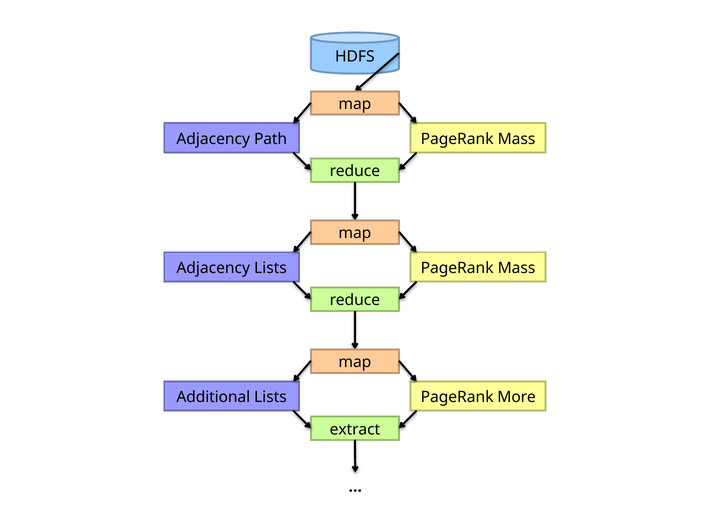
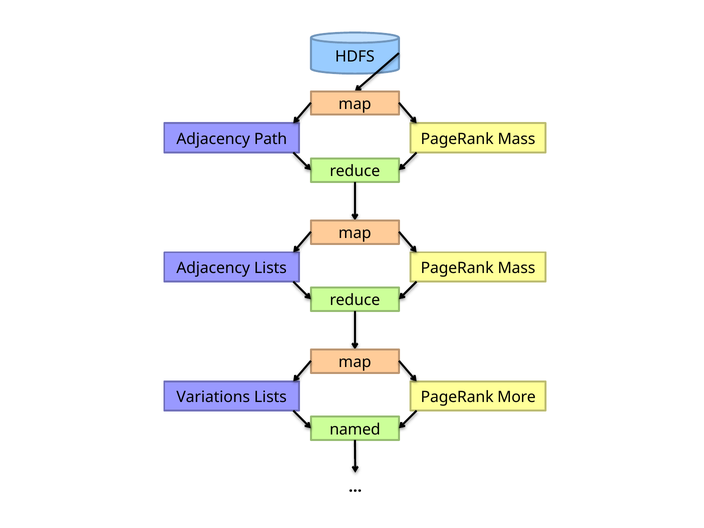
Additional: Additional -> Variations
extract: extract -> named
